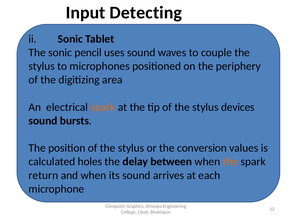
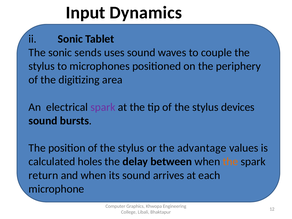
Detecting: Detecting -> Dynamics
pencil: pencil -> sends
spark at (103, 107) colour: orange -> purple
conversion: conversion -> advantage
